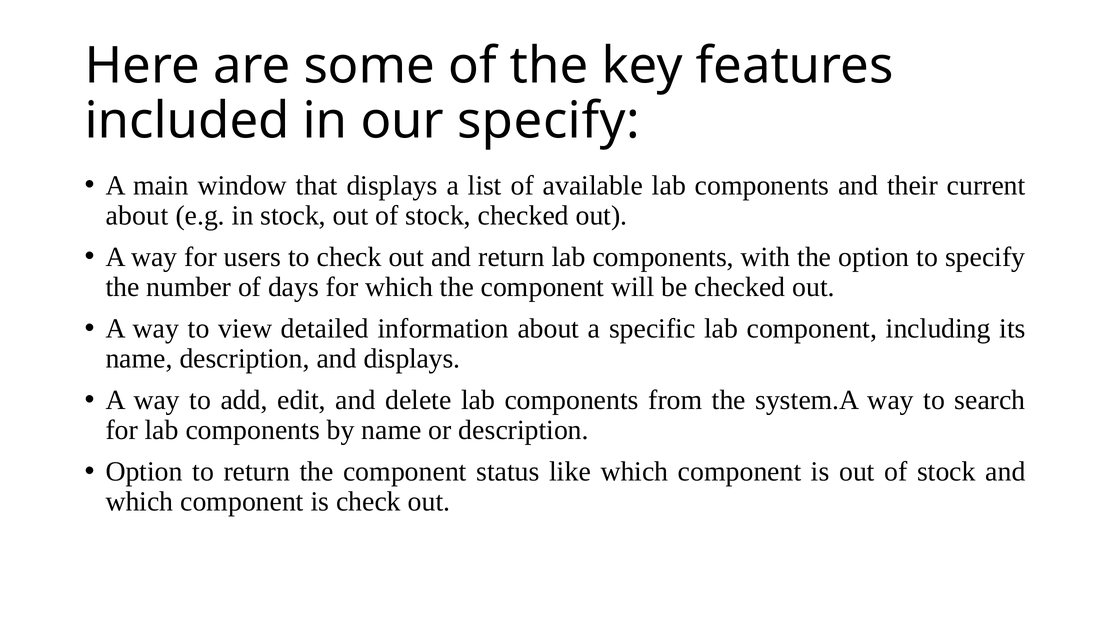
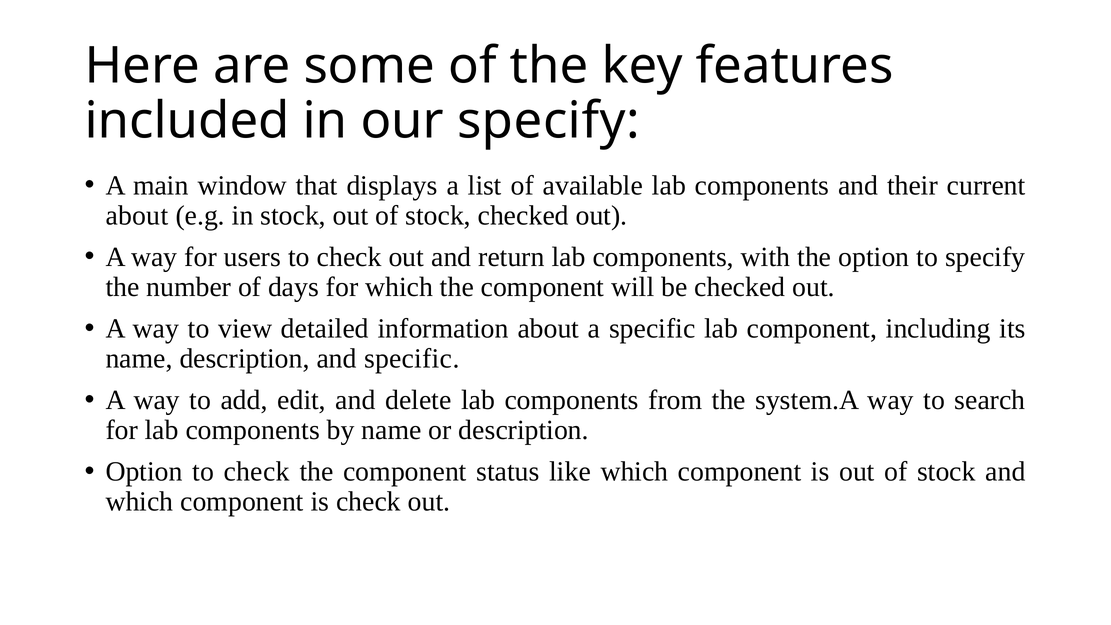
and displays: displays -> specific
Option to return: return -> check
